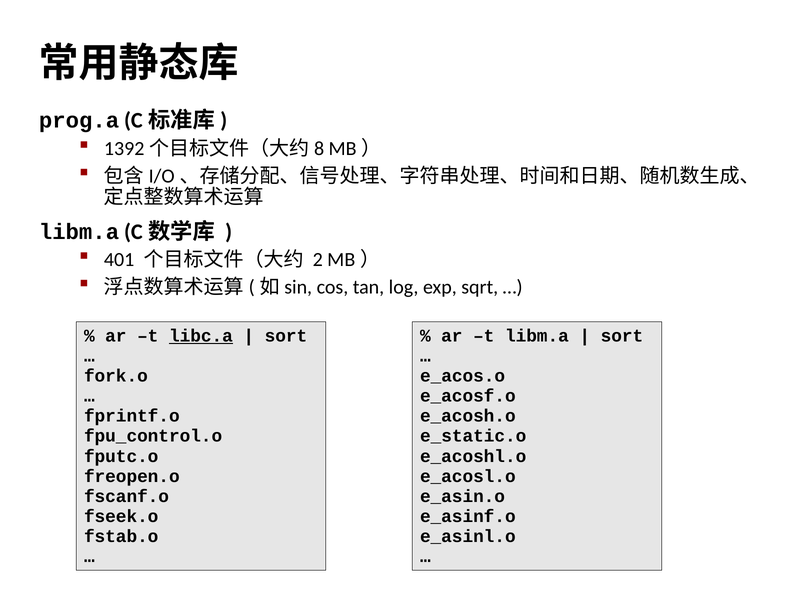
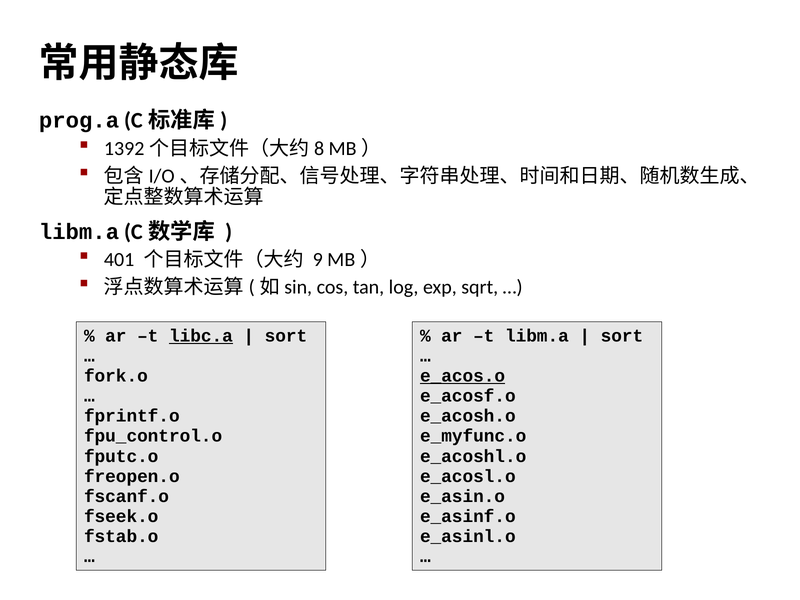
2: 2 -> 9
e_acos.o underline: none -> present
e_static.o: e_static.o -> e_myfunc.o
